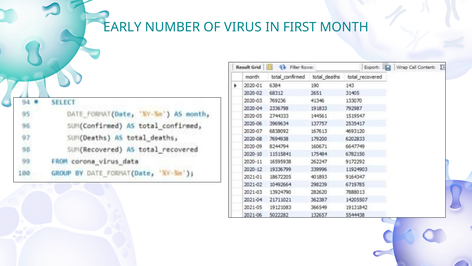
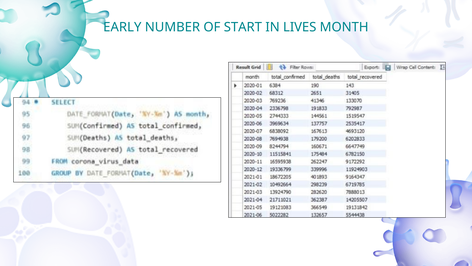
VIRUS: VIRUS -> START
FIRST: FIRST -> LIVES
